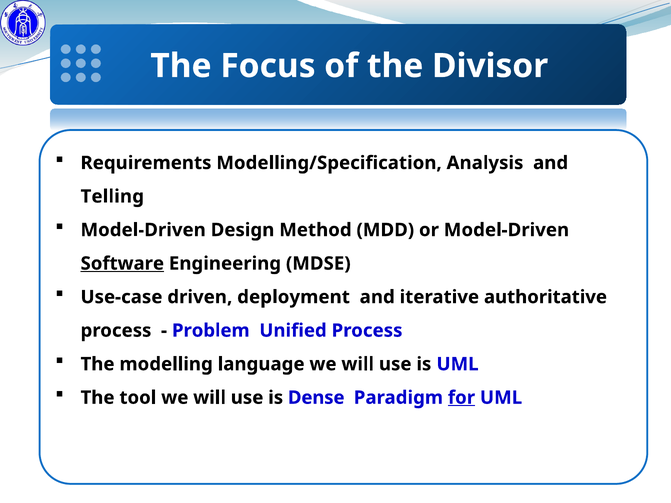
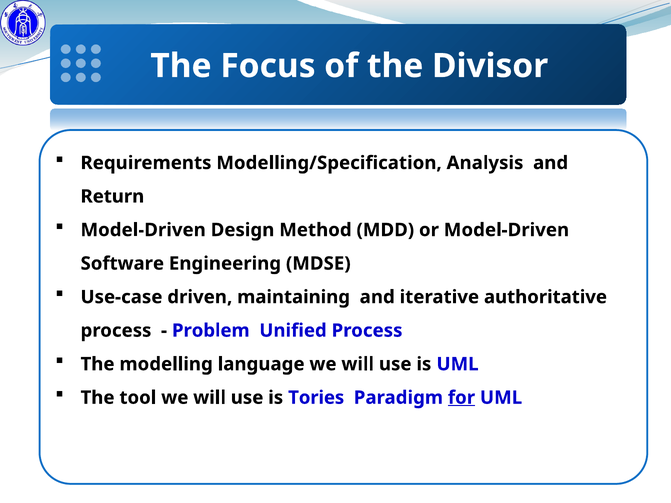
Telling: Telling -> Return
Software underline: present -> none
deployment: deployment -> maintaining
Dense: Dense -> Tories
